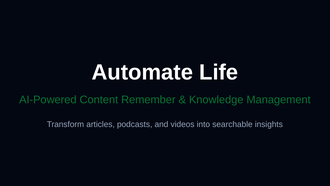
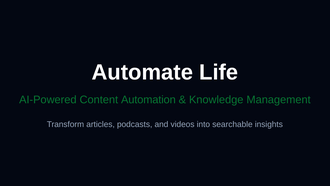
Remember: Remember -> Automation
